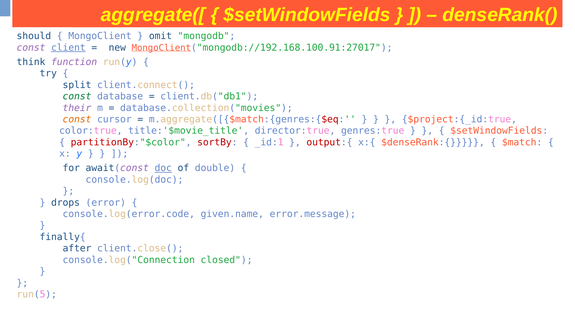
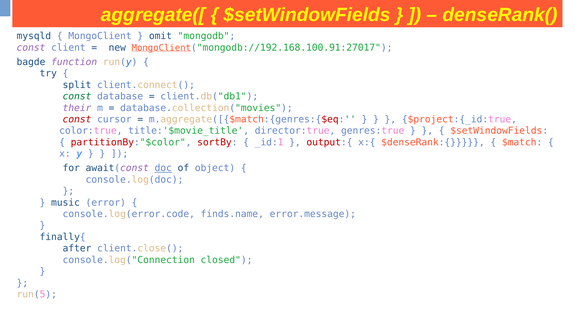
should: should -> mysqld
client underline: present -> none
think: think -> bagde
const at (77, 119) colour: orange -> red
double: double -> object
drops: drops -> music
given.name: given.name -> finds.name
